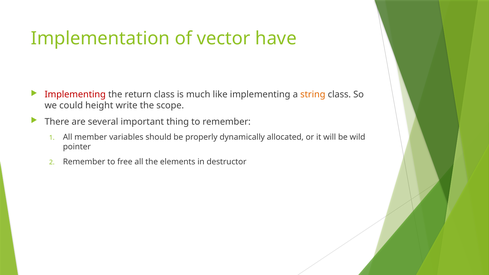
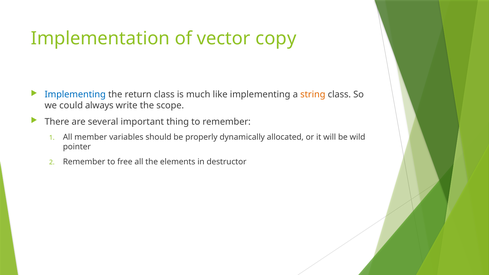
have: have -> copy
Implementing at (75, 95) colour: red -> blue
height: height -> always
